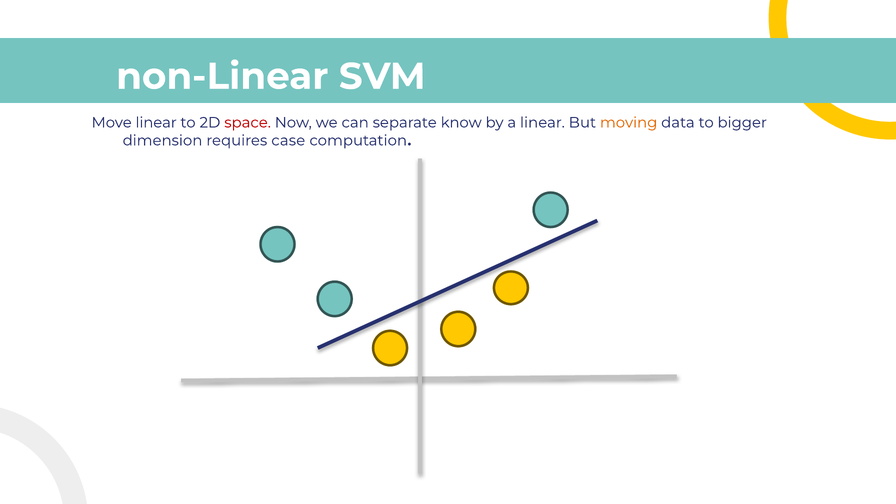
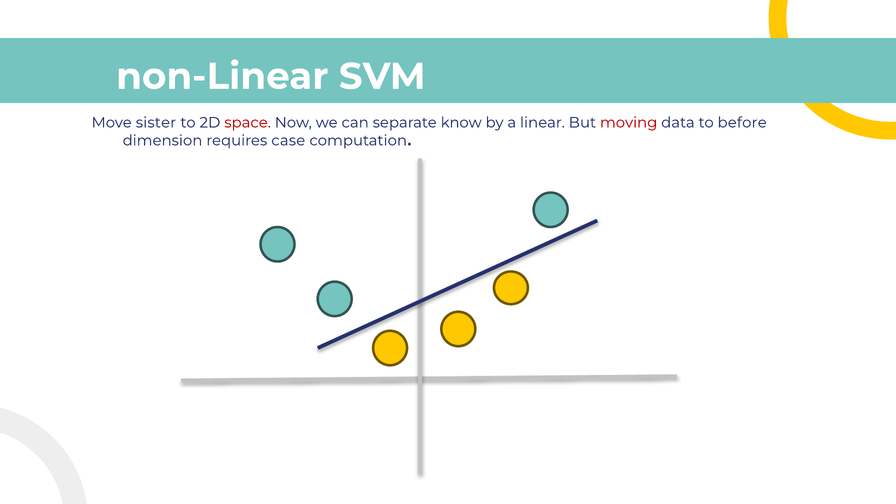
Move linear: linear -> sister
moving colour: orange -> red
bigger: bigger -> before
